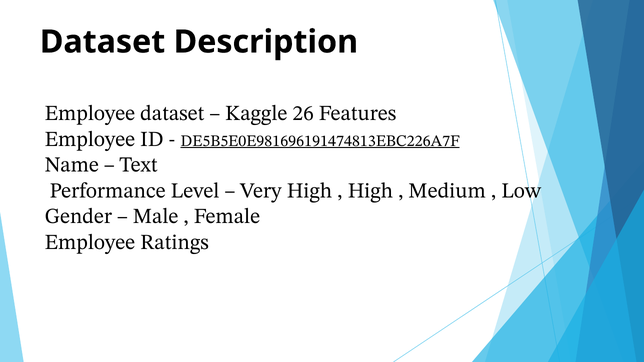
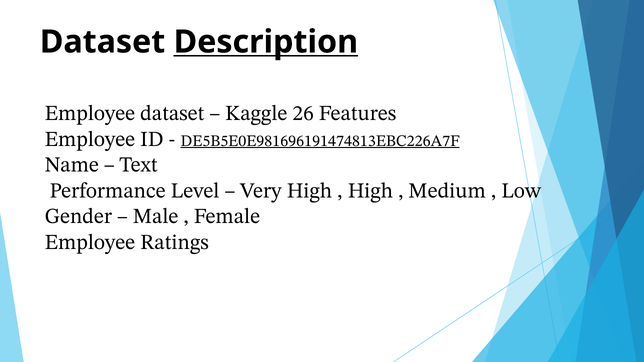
Description underline: none -> present
